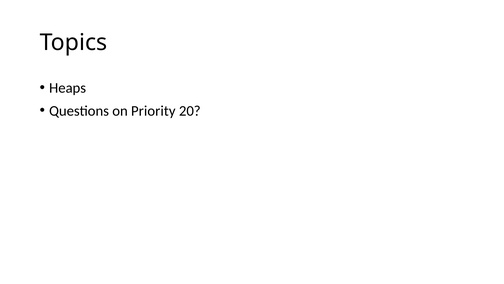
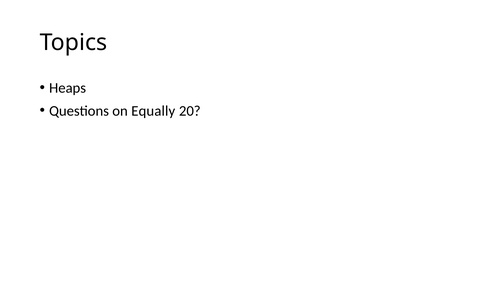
Priority: Priority -> Equally
